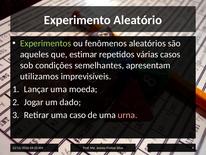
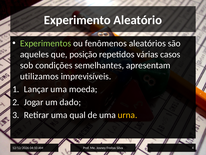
estimar: estimar -> posição
caso: caso -> qual
urna colour: pink -> yellow
